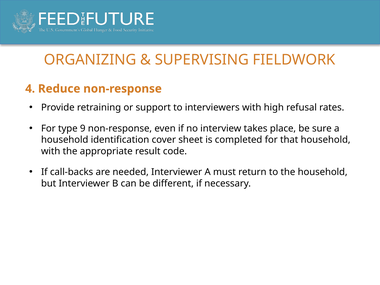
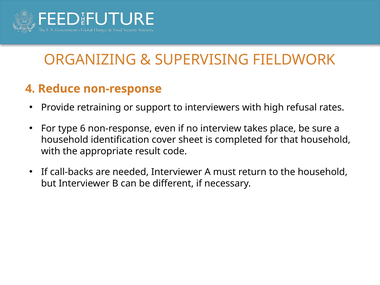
9: 9 -> 6
